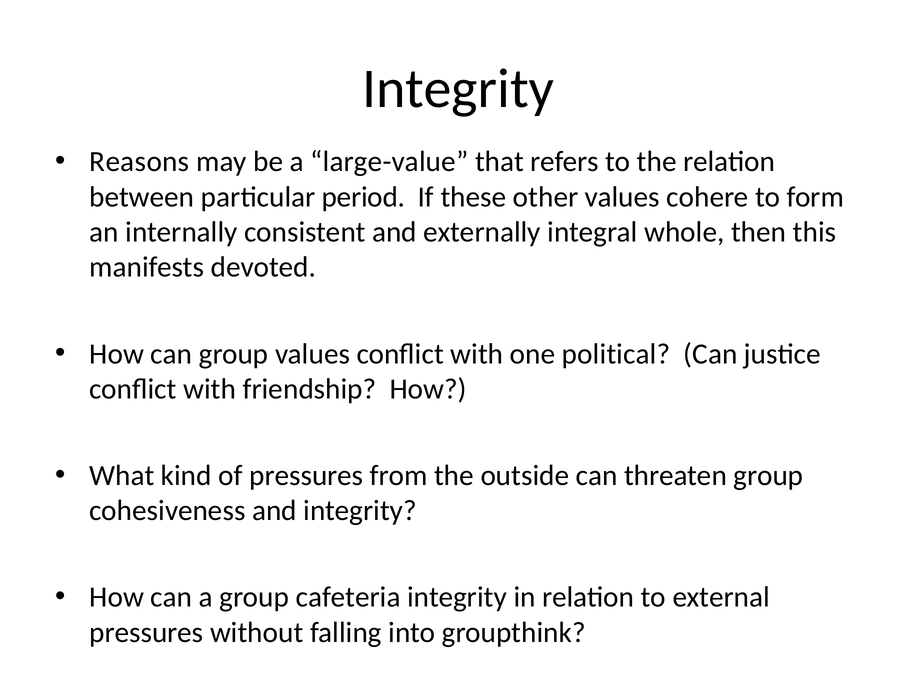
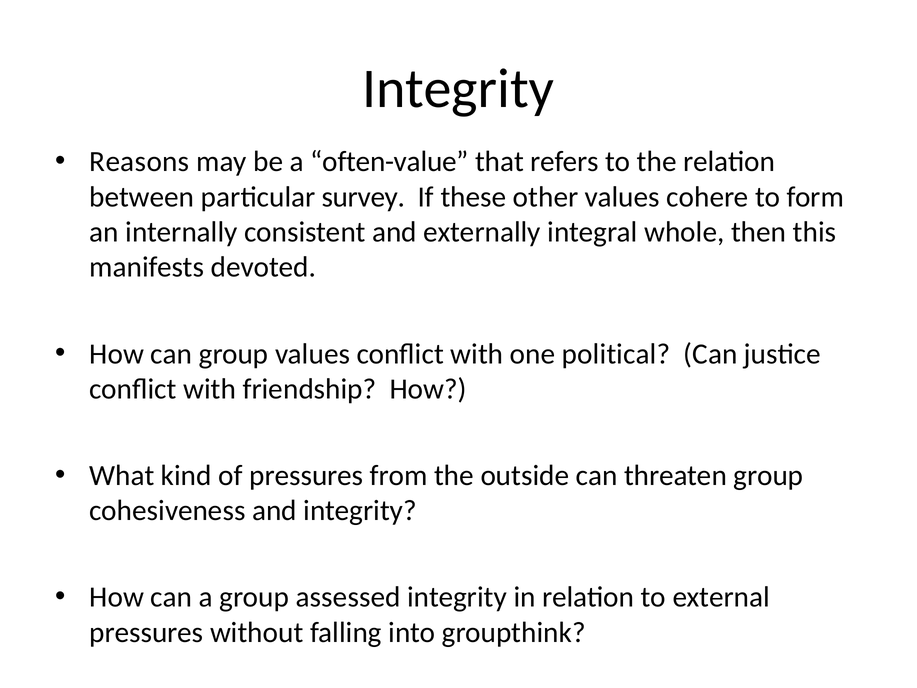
large-value: large-value -> often-value
period: period -> survey
cafeteria: cafeteria -> assessed
